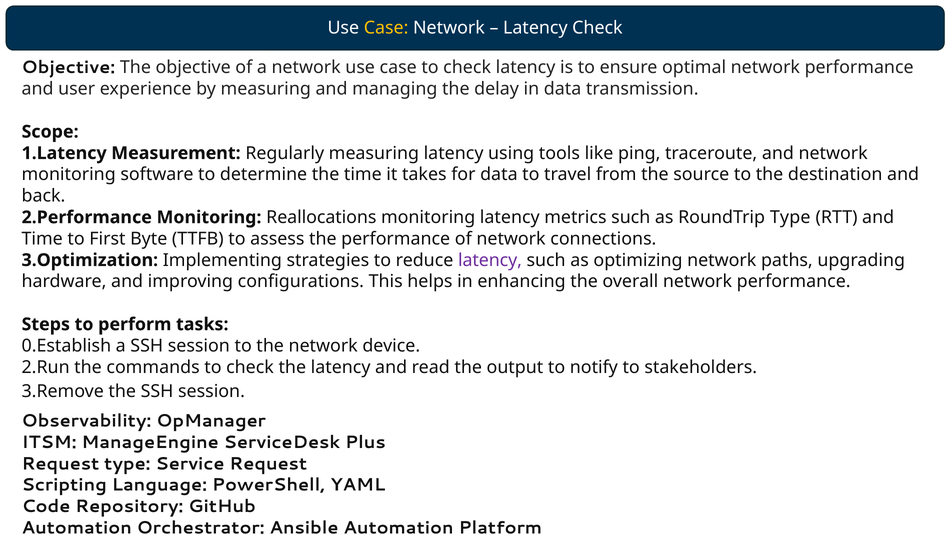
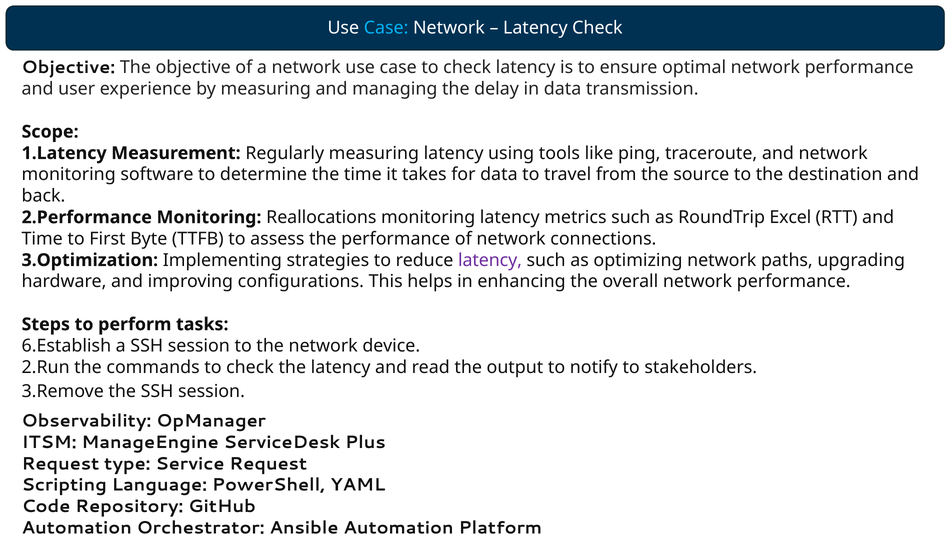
Case at (386, 28) colour: yellow -> light blue
RoundTrip Type: Type -> Excel
0.Establish: 0.Establish -> 6.Establish
